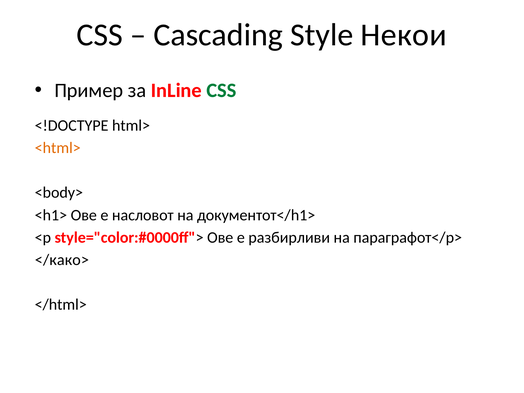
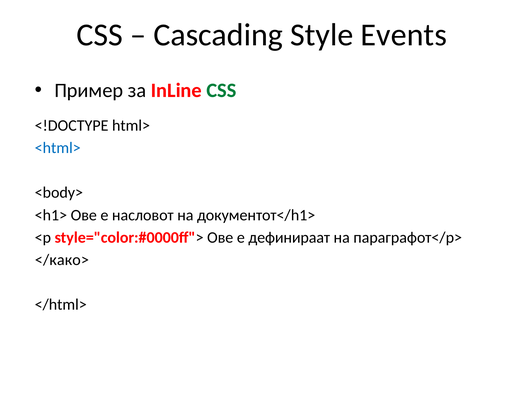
Некои: Некои -> Events
<html> colour: orange -> blue
разбирливи: разбирливи -> дефинираат
